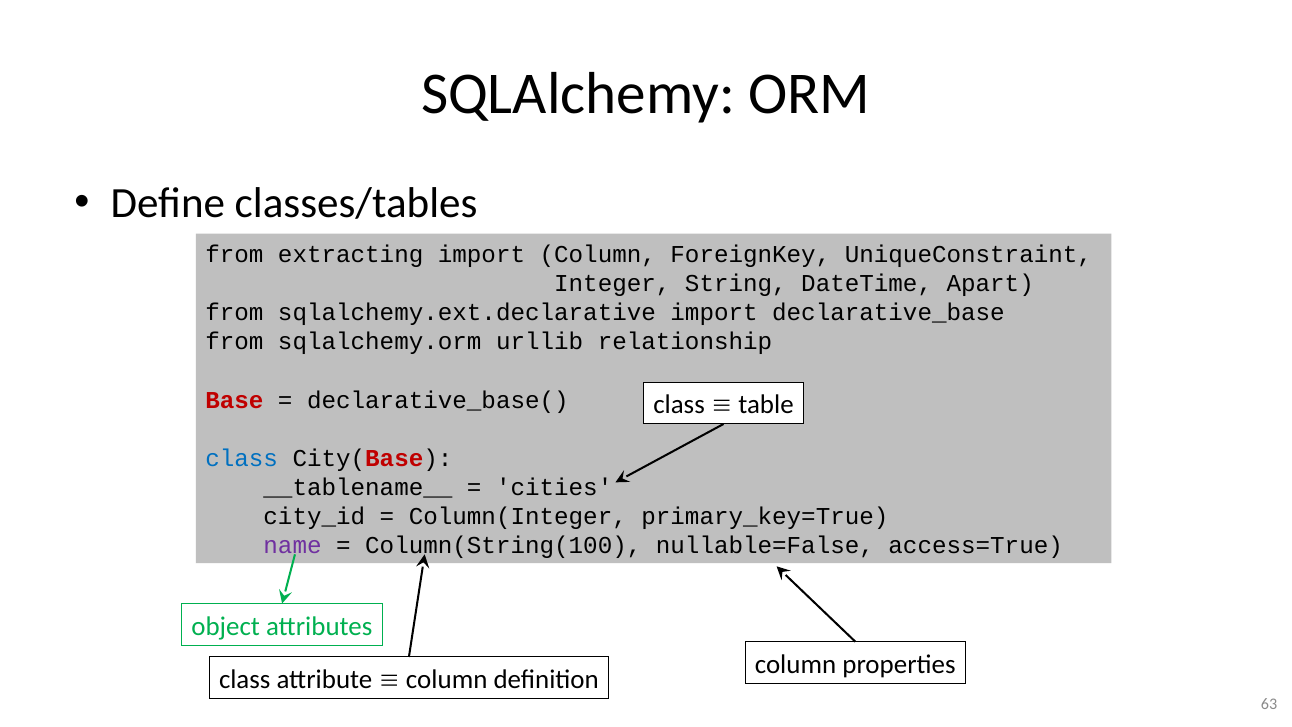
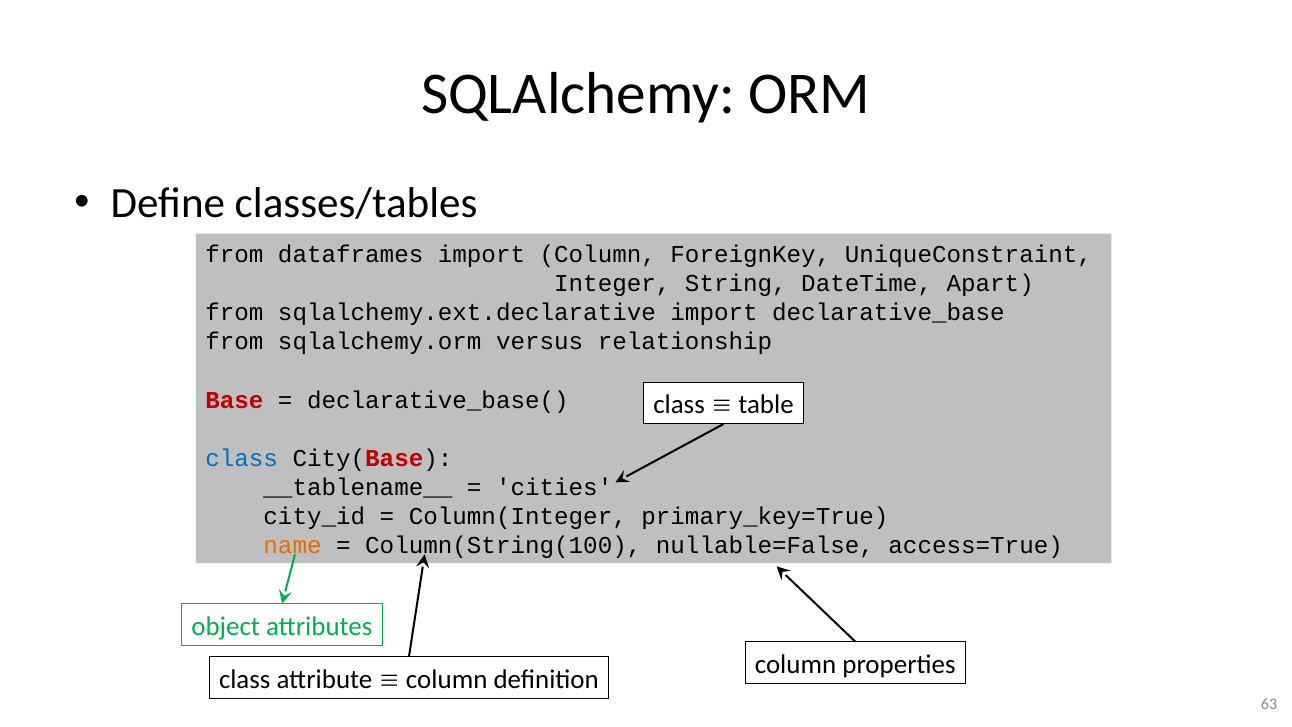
extracting: extracting -> dataframes
urllib: urllib -> versus
name colour: purple -> orange
